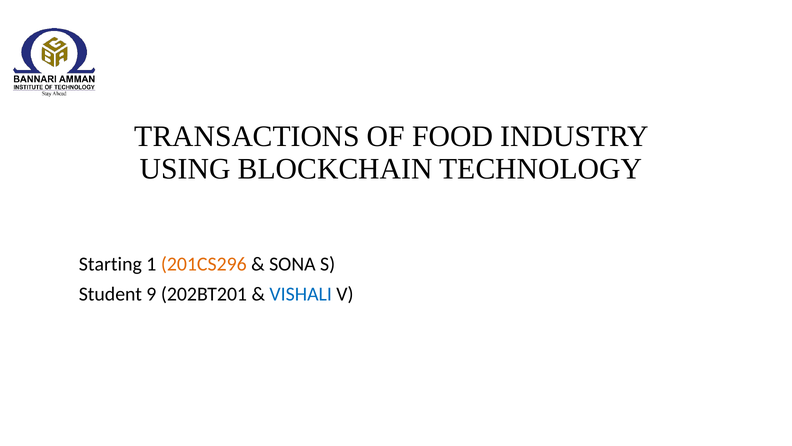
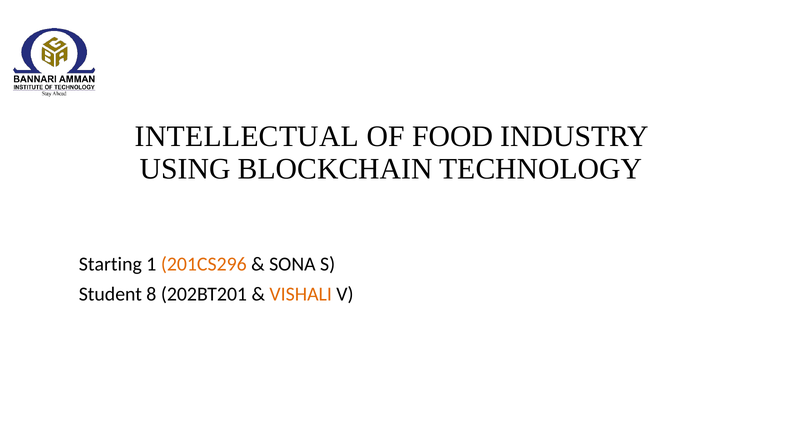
TRANSACTIONS: TRANSACTIONS -> INTELLECTUAL
9: 9 -> 8
VISHALI colour: blue -> orange
